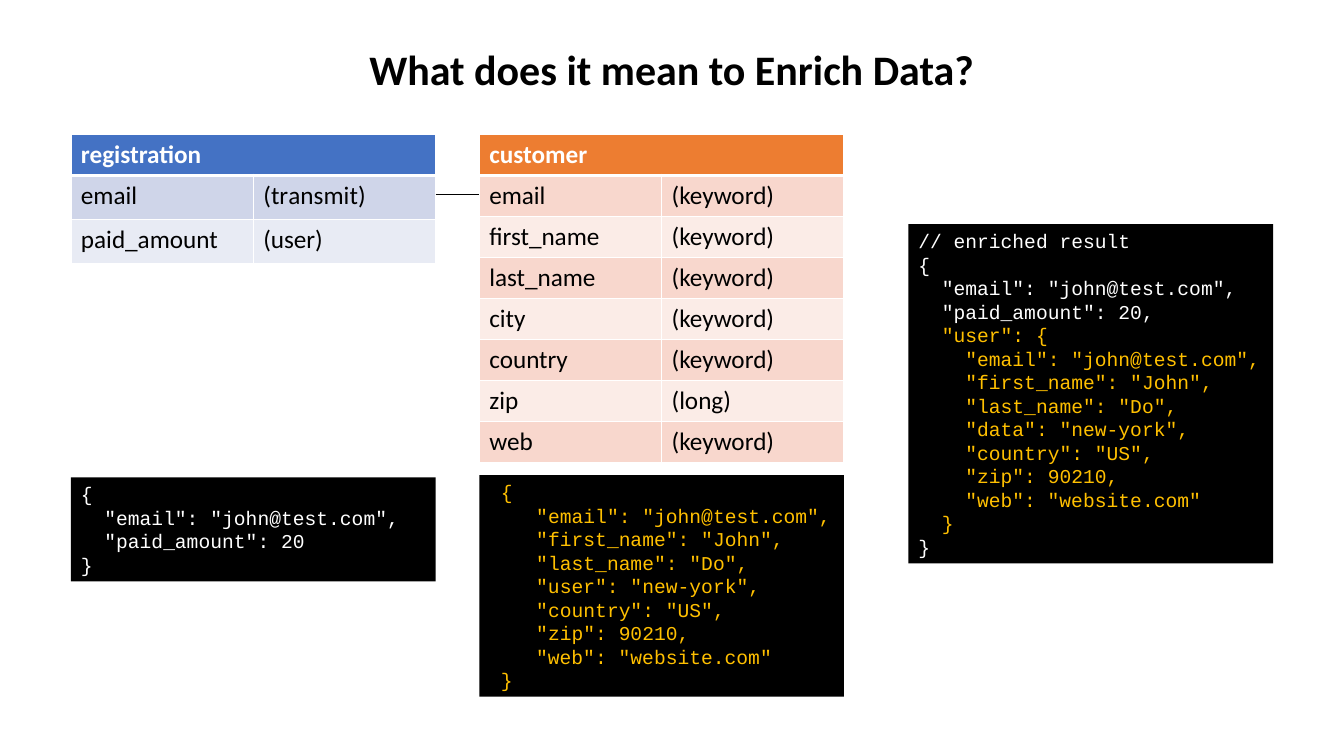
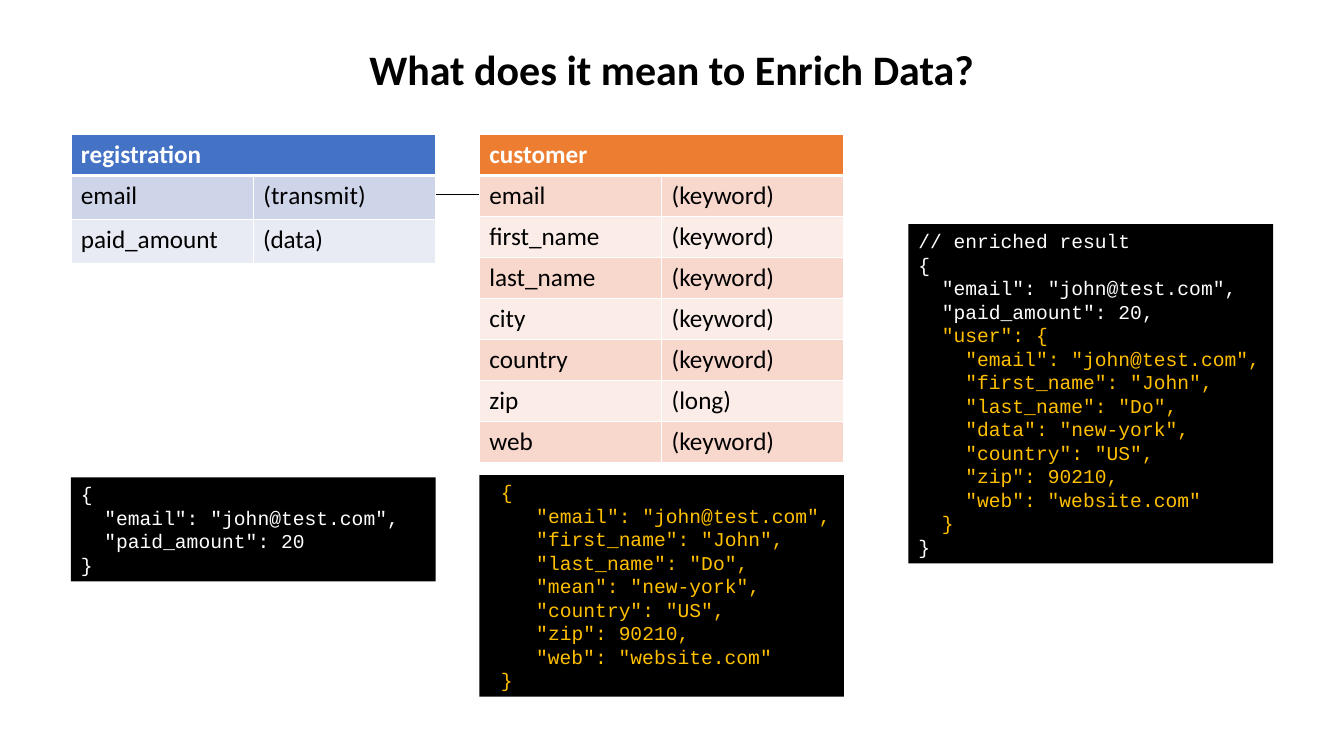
paid_amount user: user -> data
user at (577, 587): user -> mean
